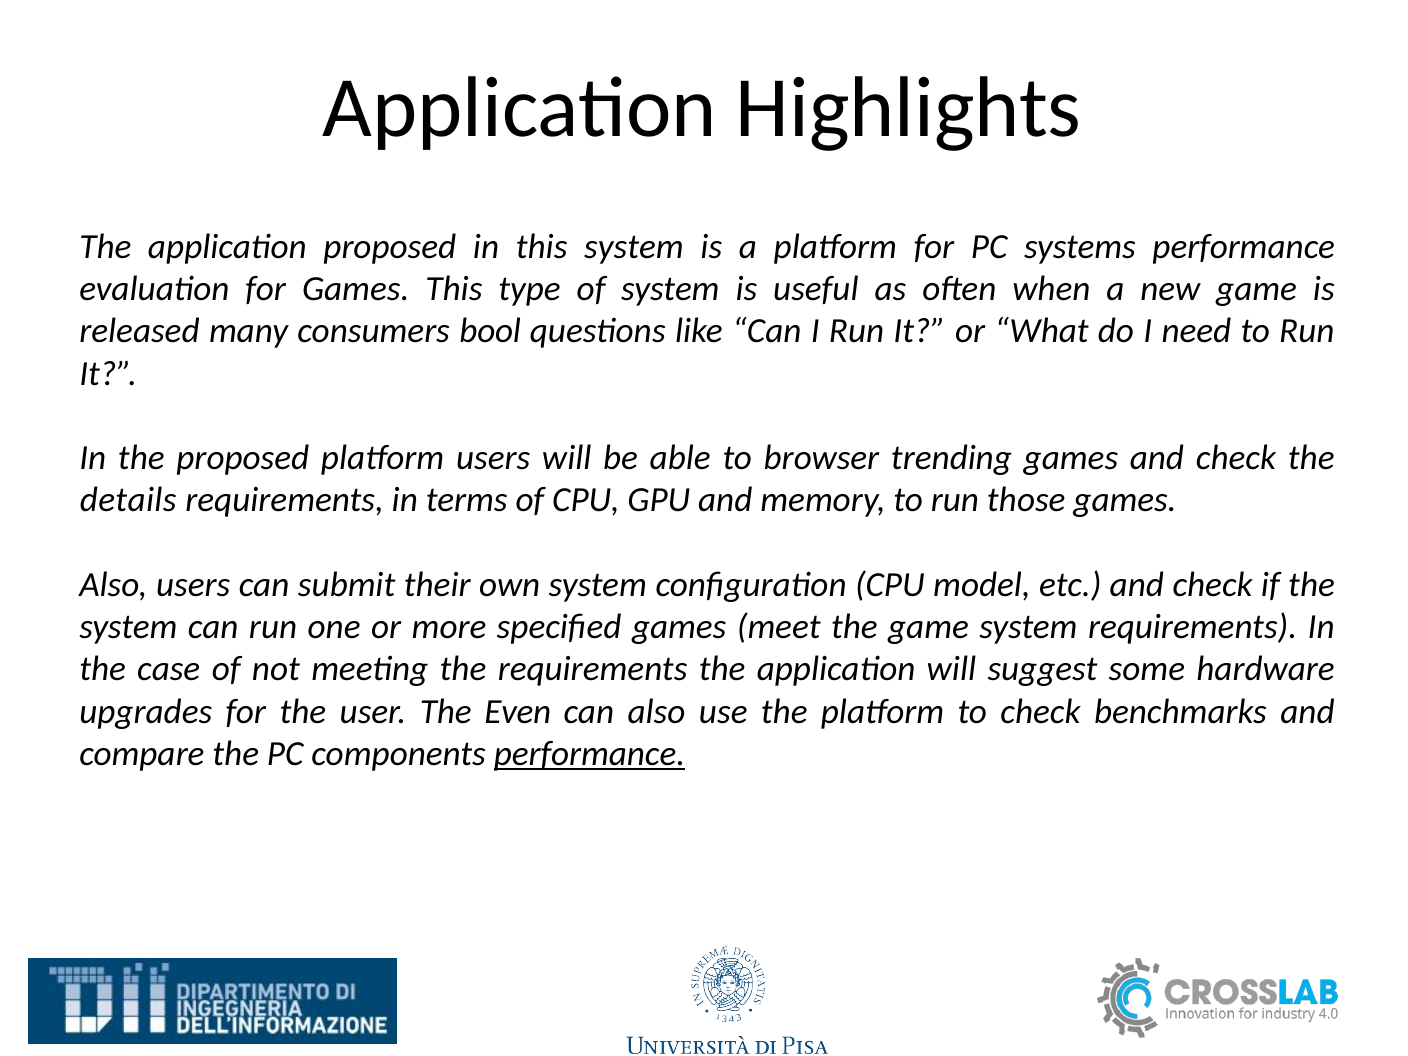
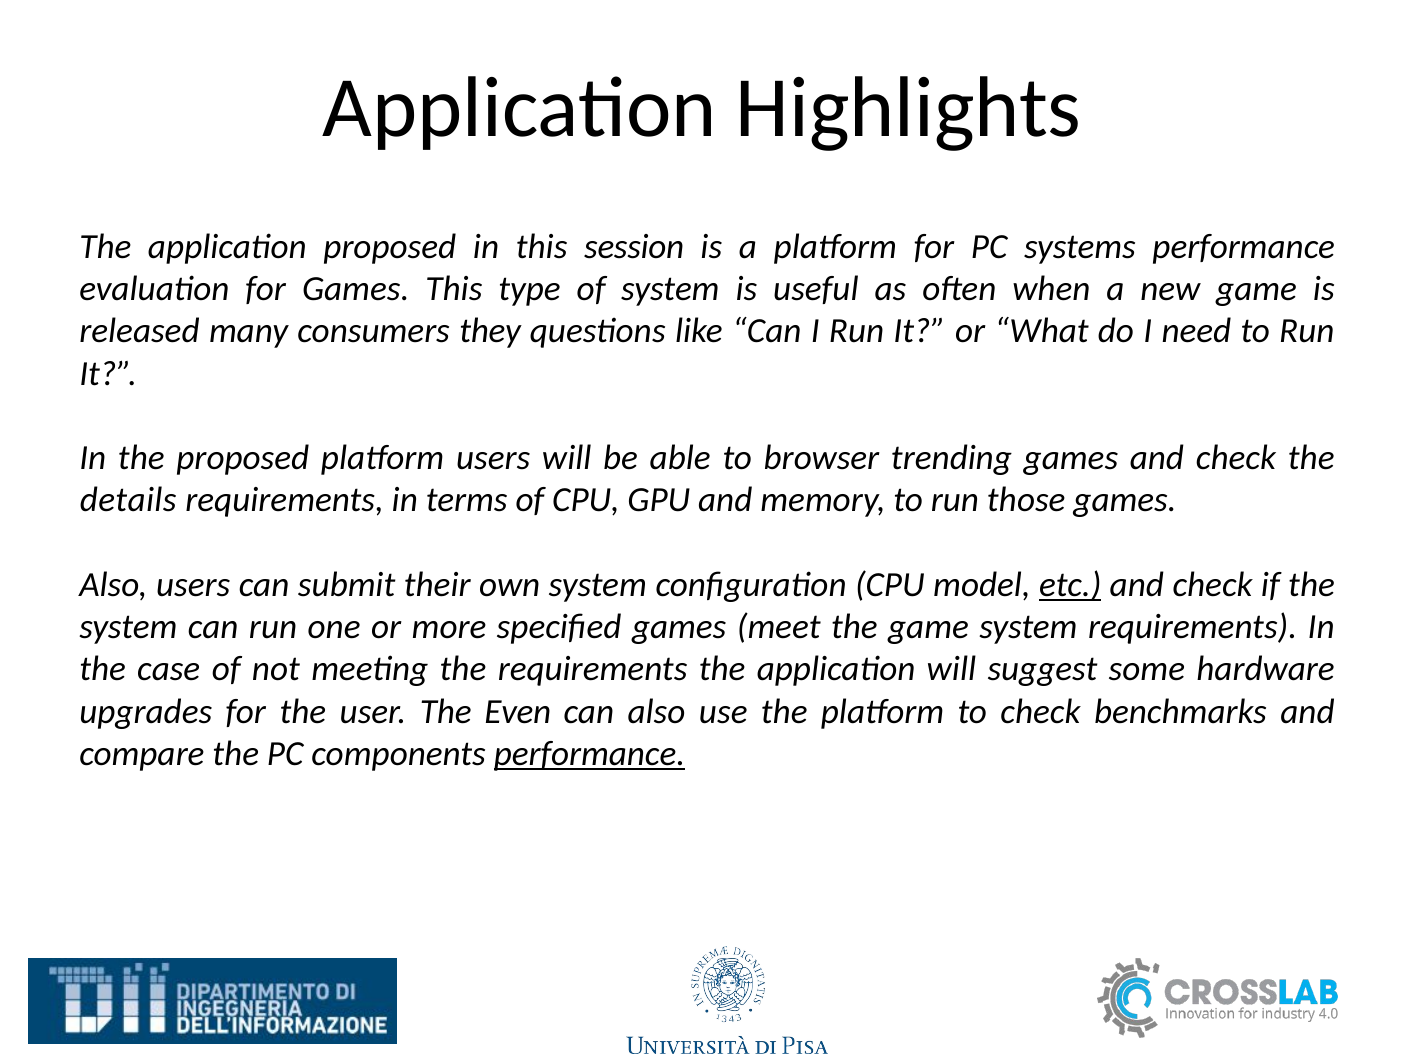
this system: system -> session
bool: bool -> they
etc underline: none -> present
